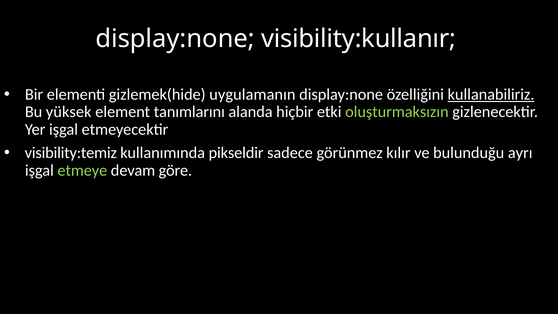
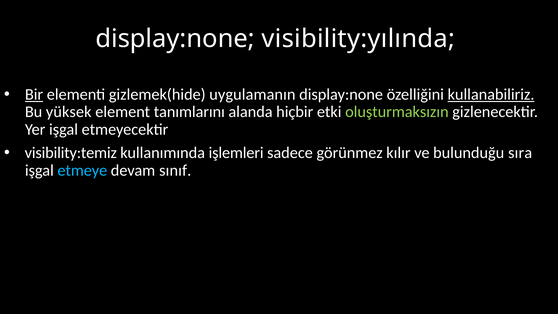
visibility:kullanır: visibility:kullanır -> visibility:yılında
Bir underline: none -> present
pikseldir: pikseldir -> işlemleri
ayrı: ayrı -> sıra
etmeye colour: light green -> light blue
göre: göre -> sınıf
